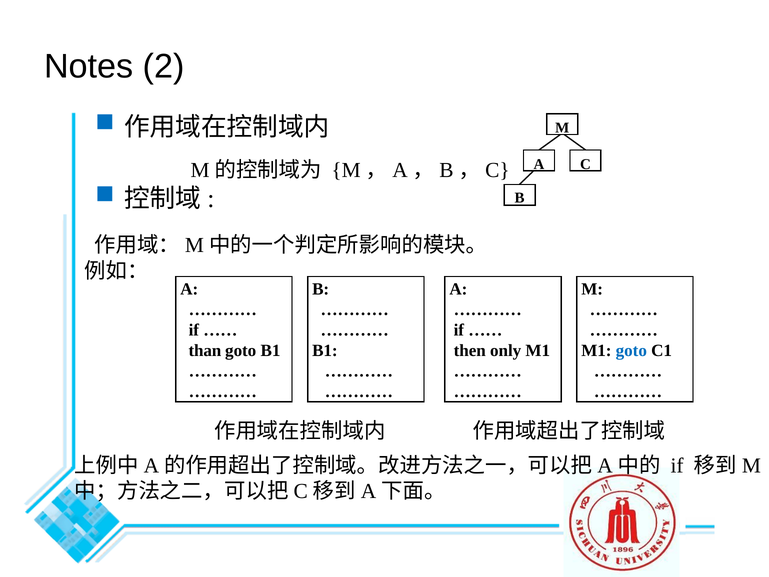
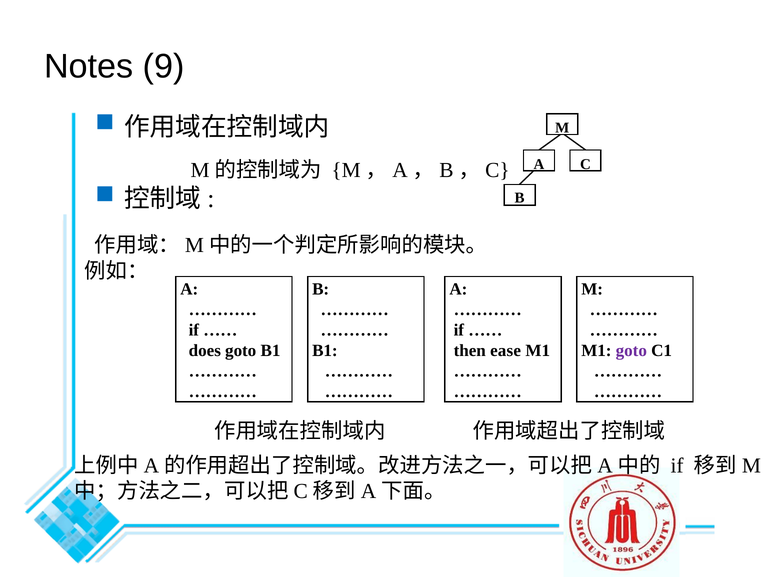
2: 2 -> 9
than: than -> does
only: only -> ease
goto at (631, 350) colour: blue -> purple
